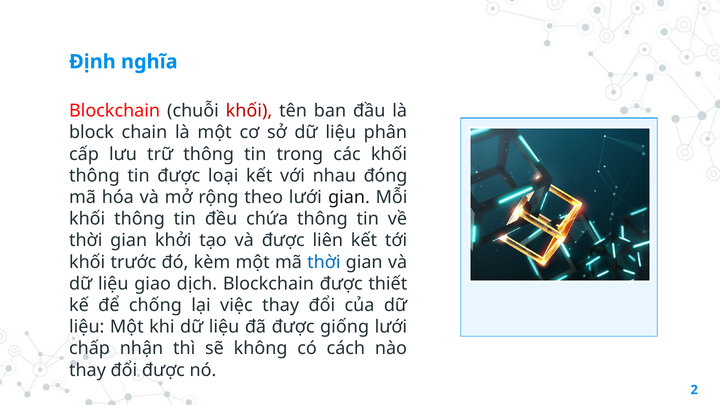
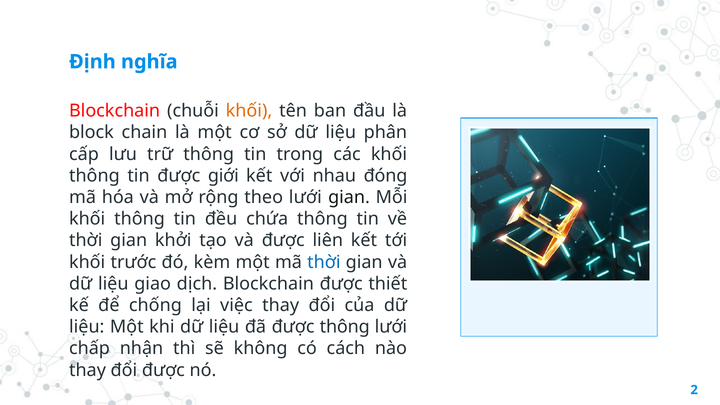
khối at (249, 111) colour: red -> orange
loại: loại -> giới
được giống: giống -> thông
